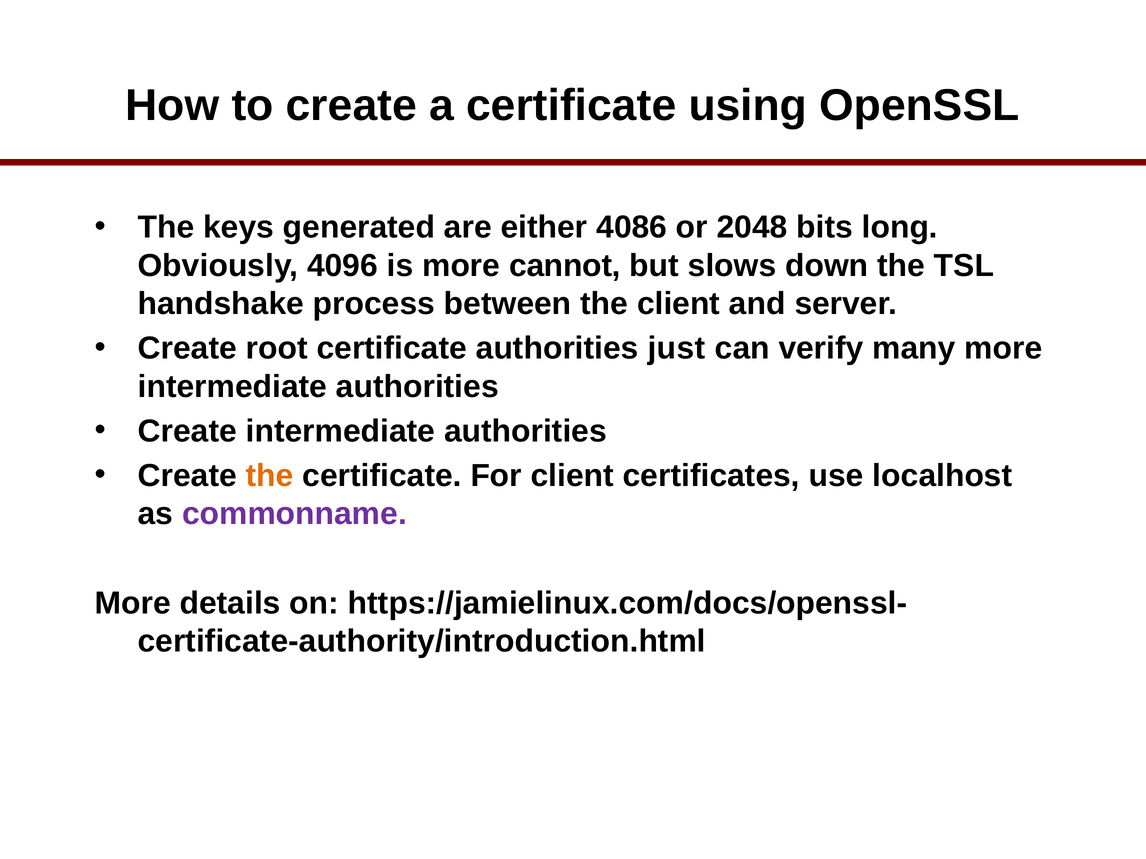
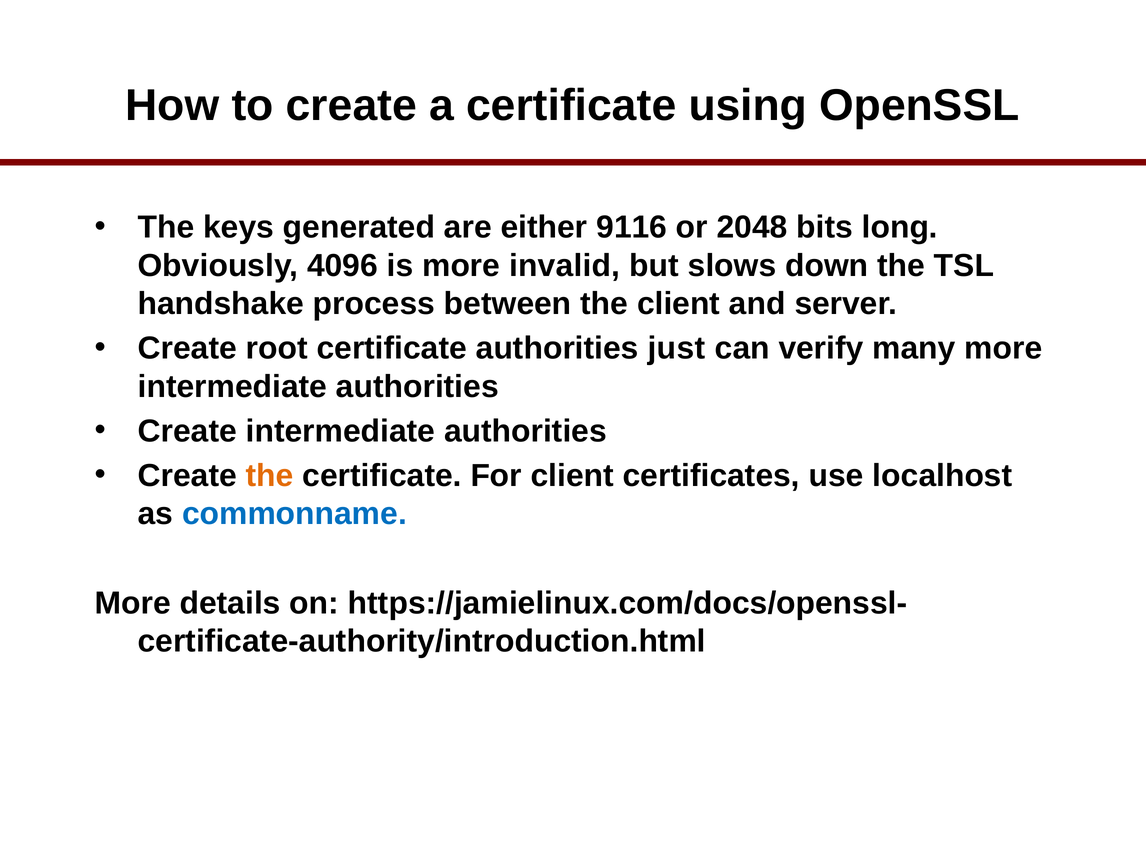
4086: 4086 -> 9116
cannot: cannot -> invalid
commonname colour: purple -> blue
